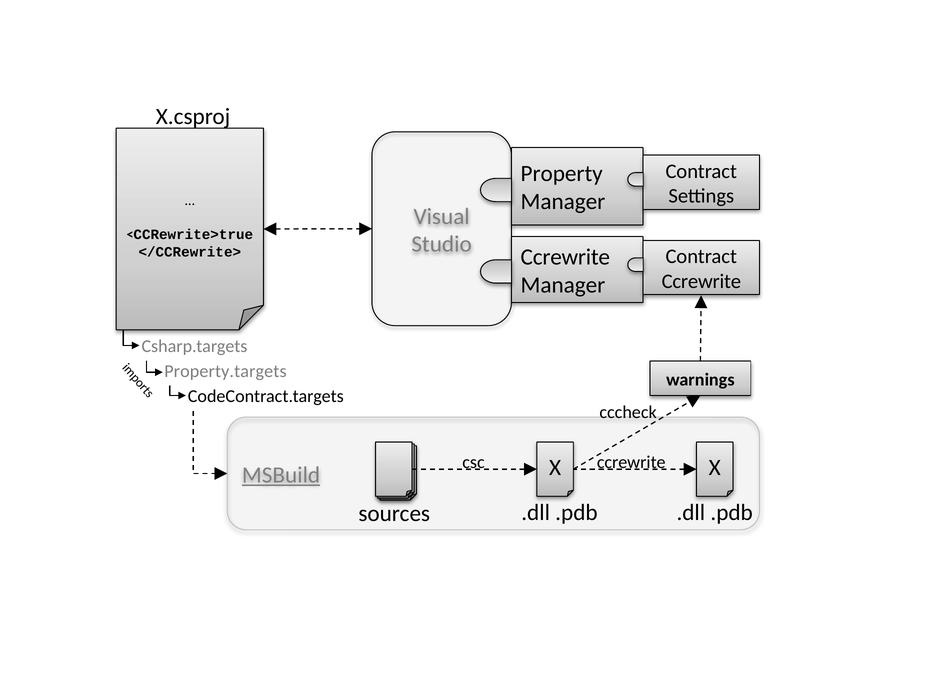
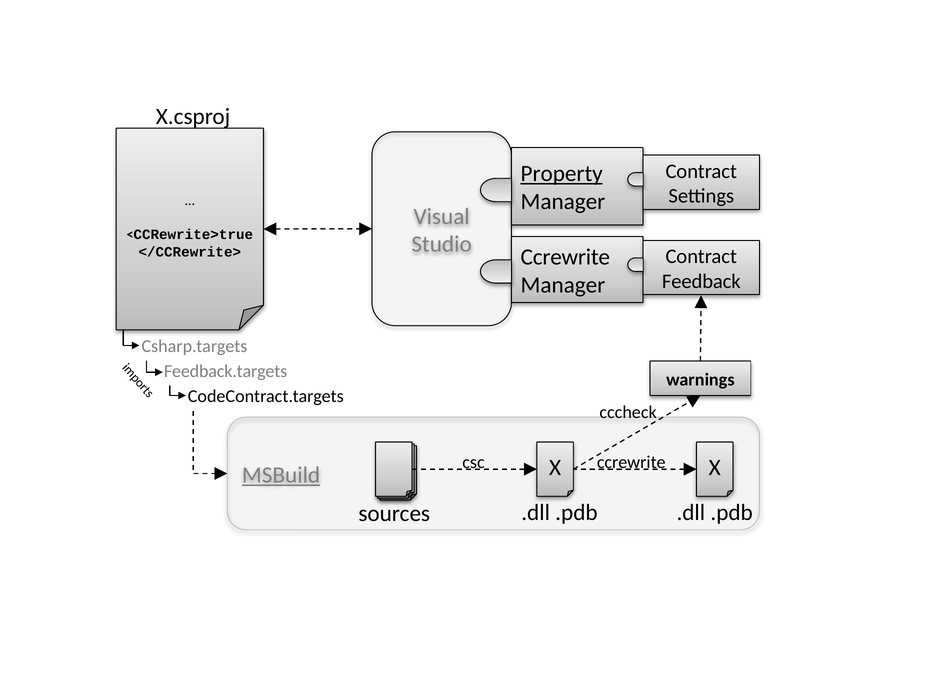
Property underline: none -> present
Ccrewrite at (701, 281): Ccrewrite -> Feedback
Property.targets: Property.targets -> Feedback.targets
